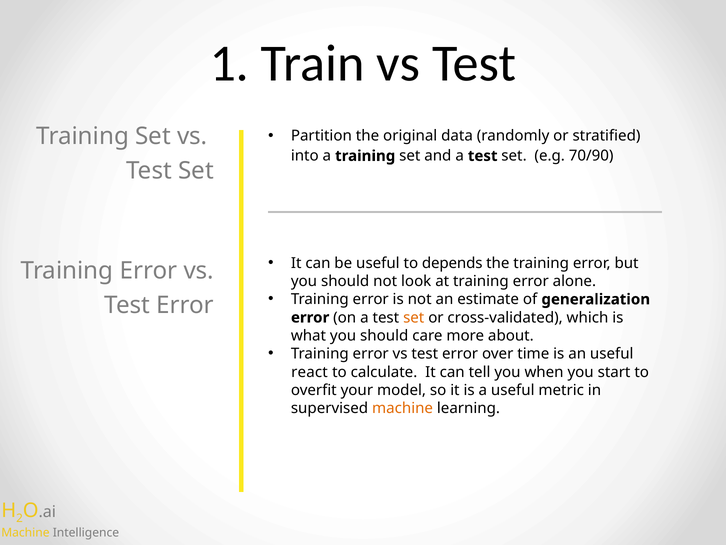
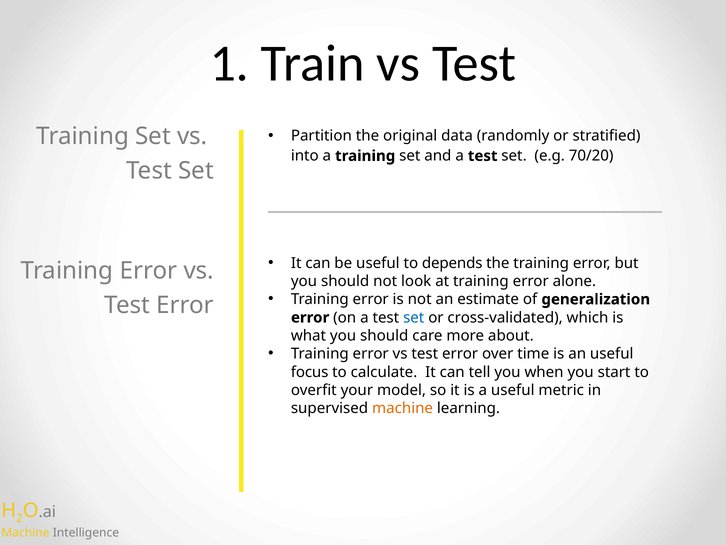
70/90: 70/90 -> 70/20
set at (414, 317) colour: orange -> blue
react: react -> focus
